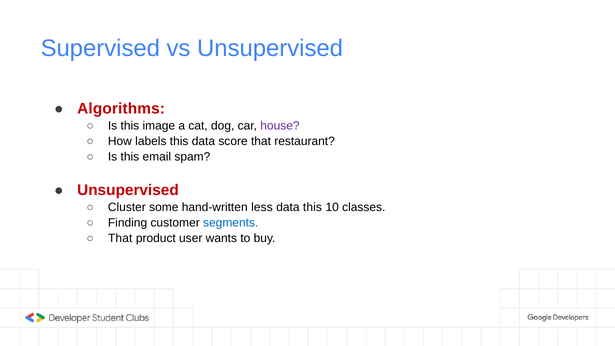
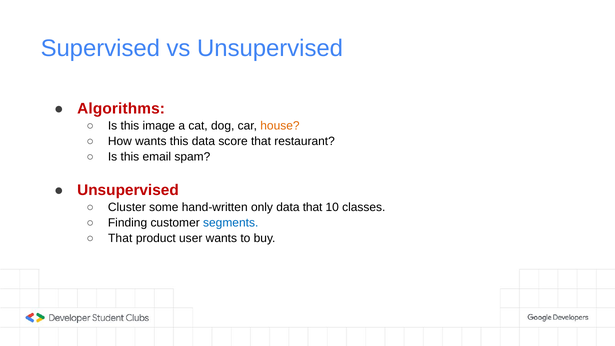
house colour: purple -> orange
How labels: labels -> wants
less: less -> only
data this: this -> that
